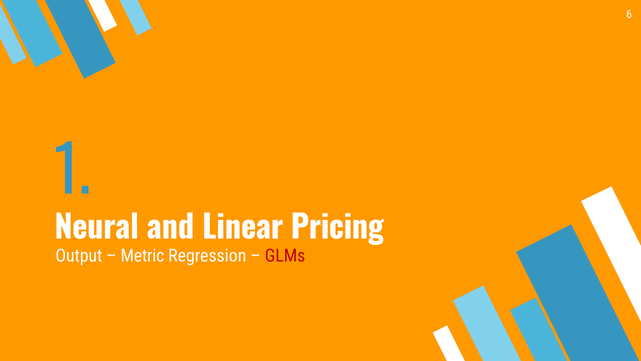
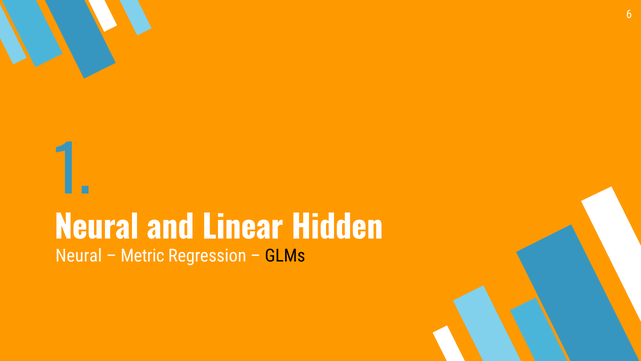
Pricing: Pricing -> Hidden
Output at (79, 255): Output -> Neural
GLMs colour: red -> black
